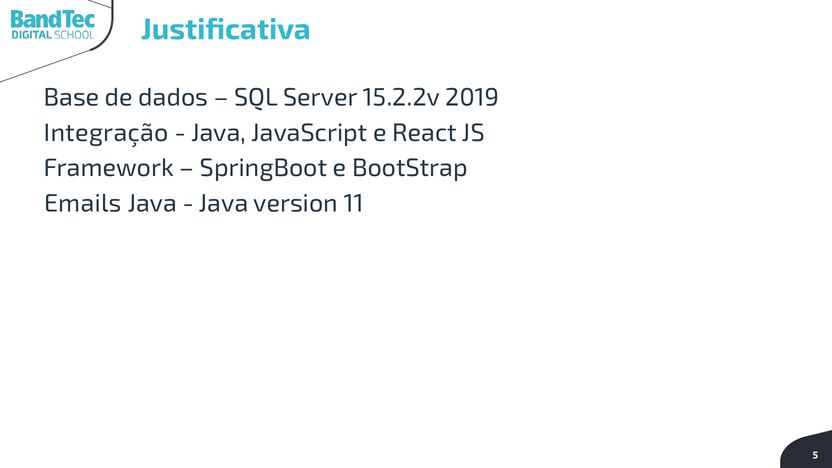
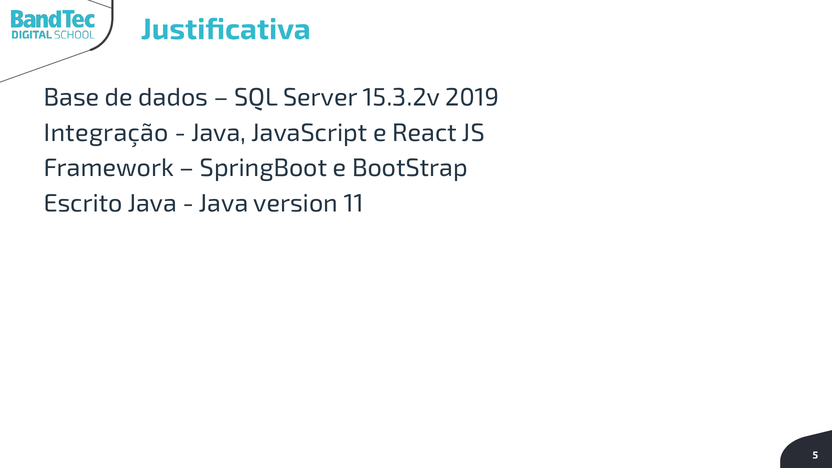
15.2.2v: 15.2.2v -> 15.3.2v
Emails: Emails -> Escrito
